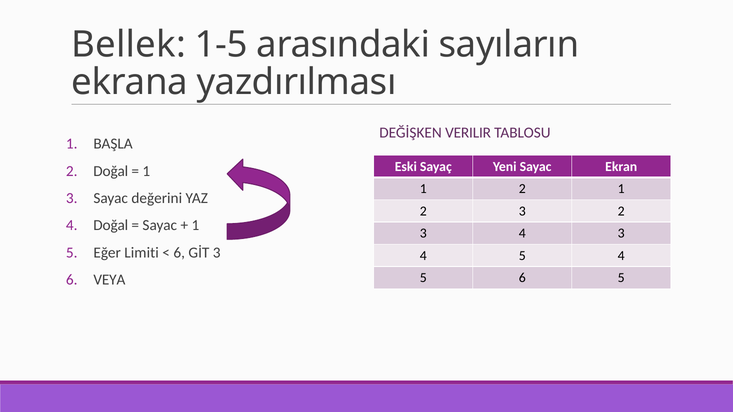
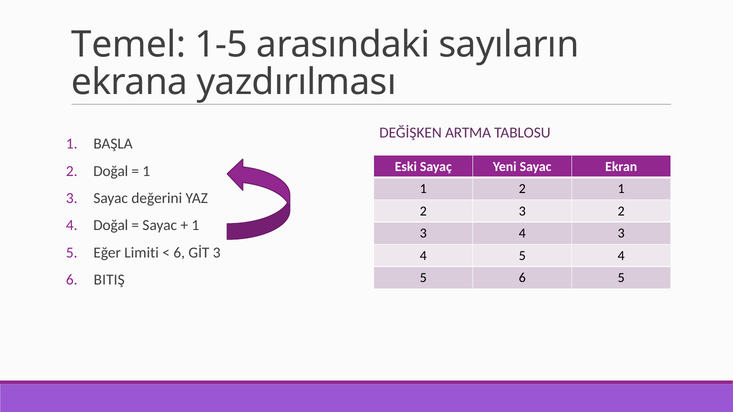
Bellek: Bellek -> Temel
VERILIR: VERILIR -> ARTMA
VEYA: VEYA -> BITIŞ
